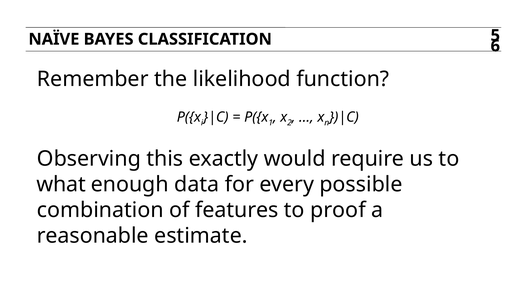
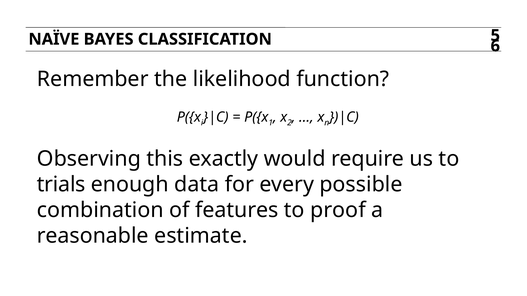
what: what -> trials
